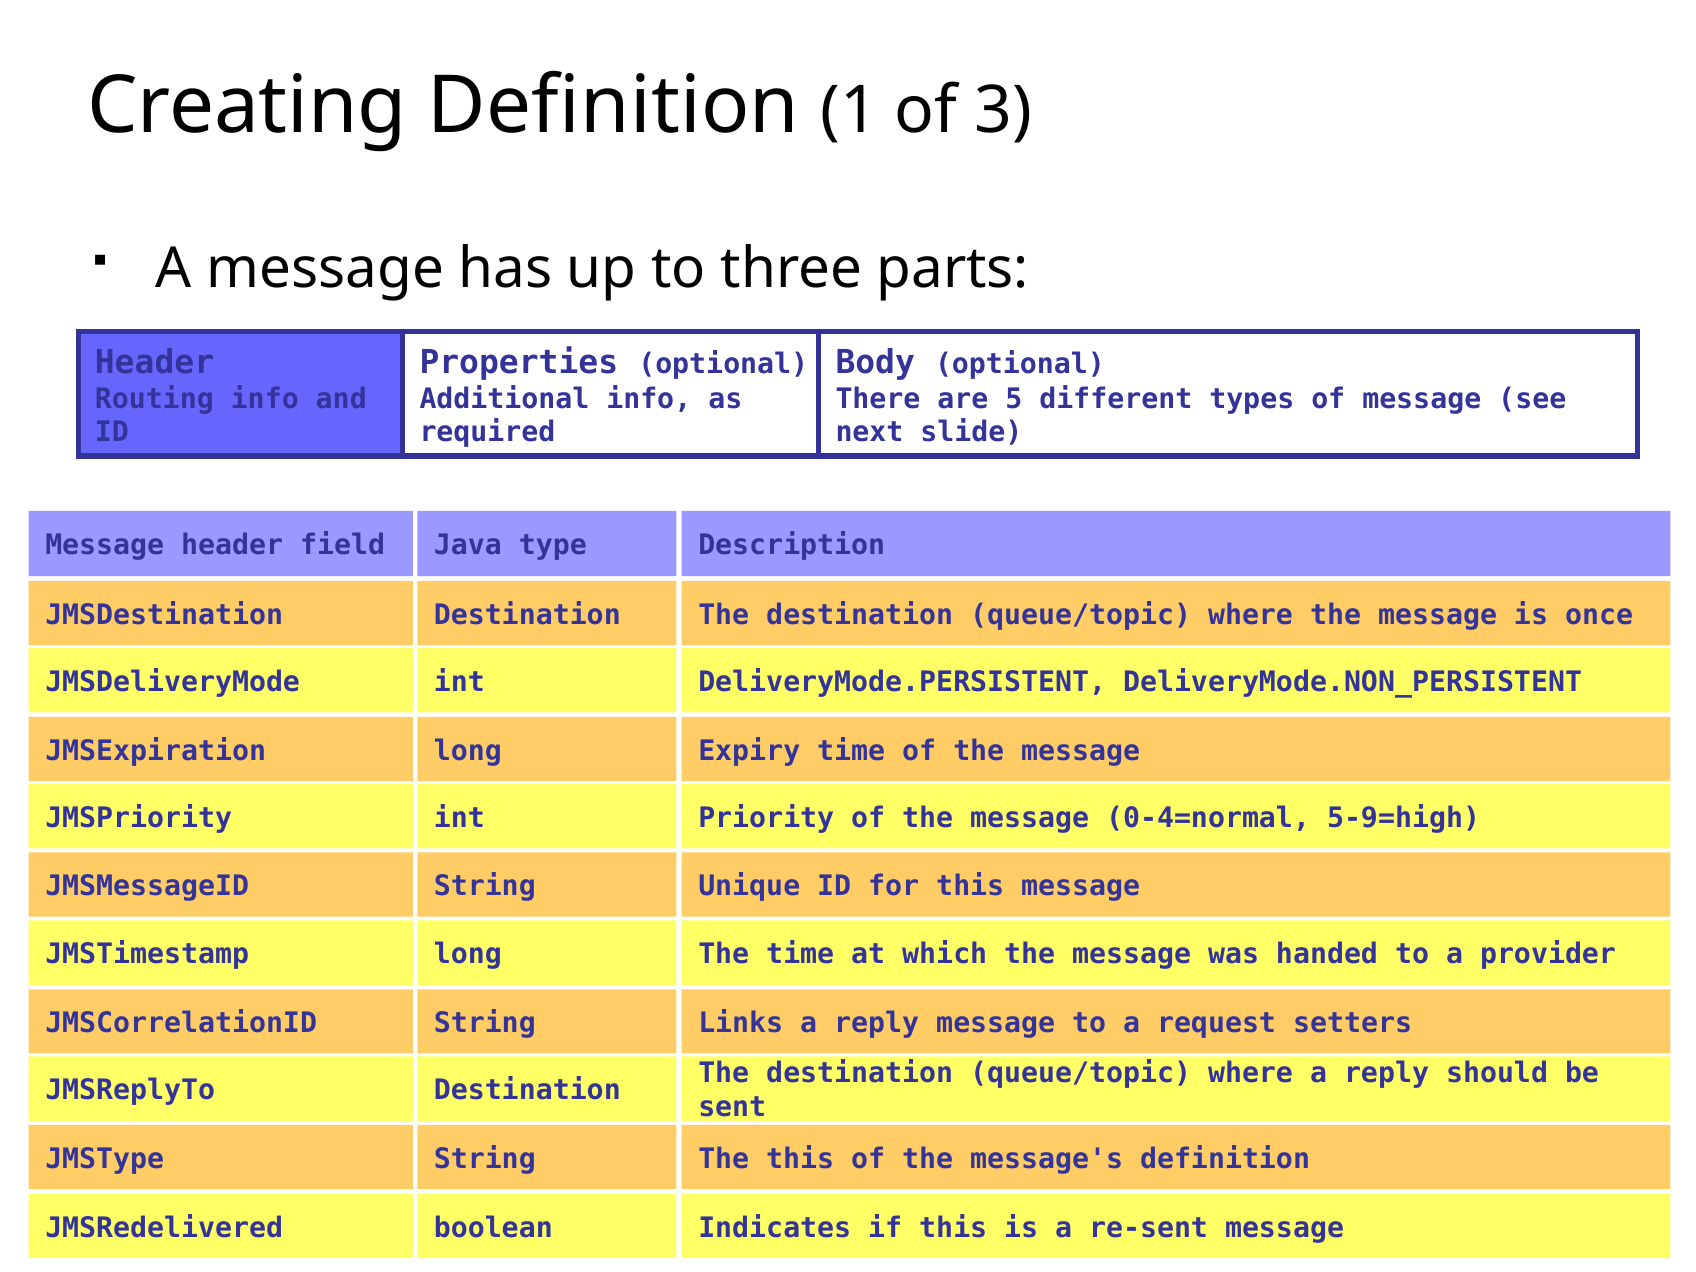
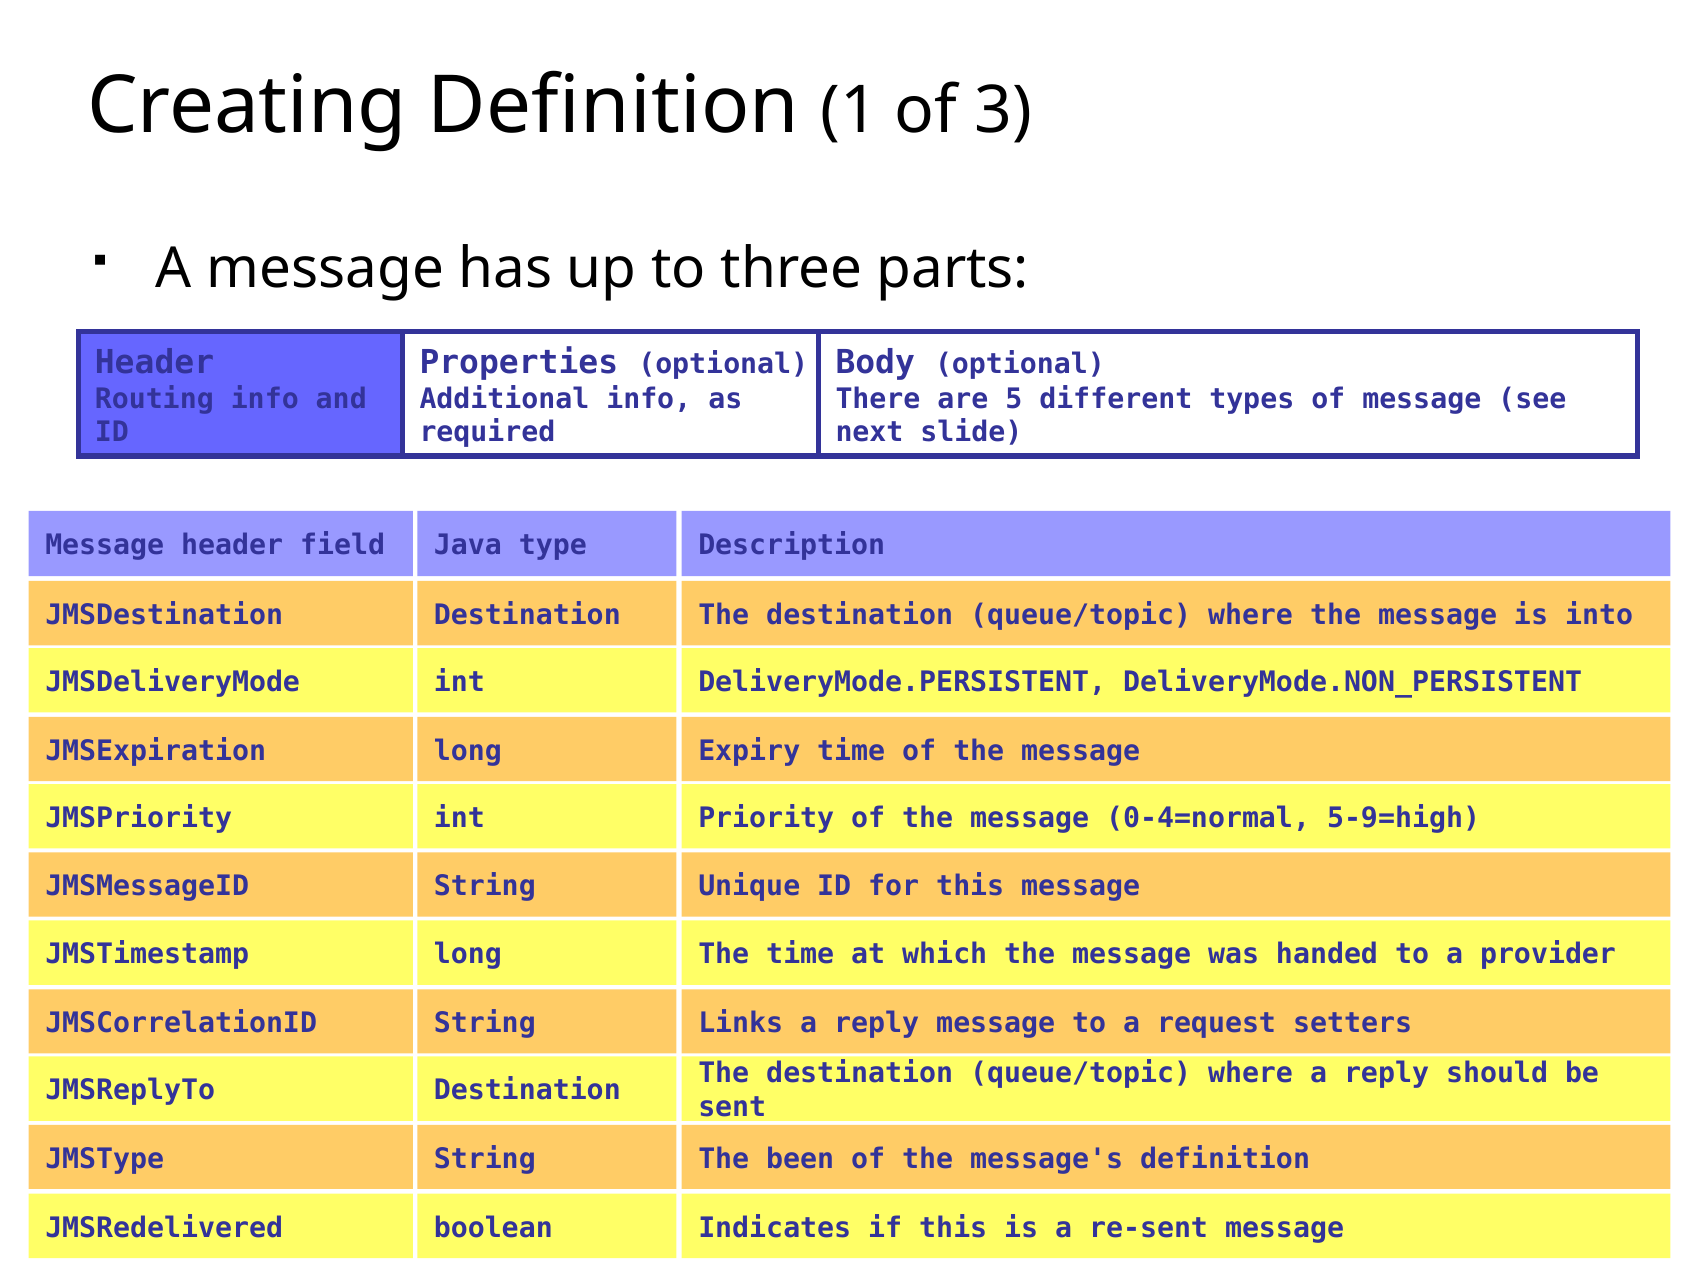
once: once -> into
The this: this -> been
